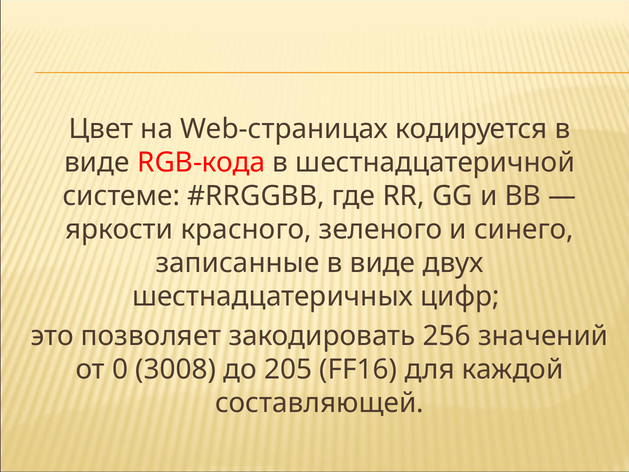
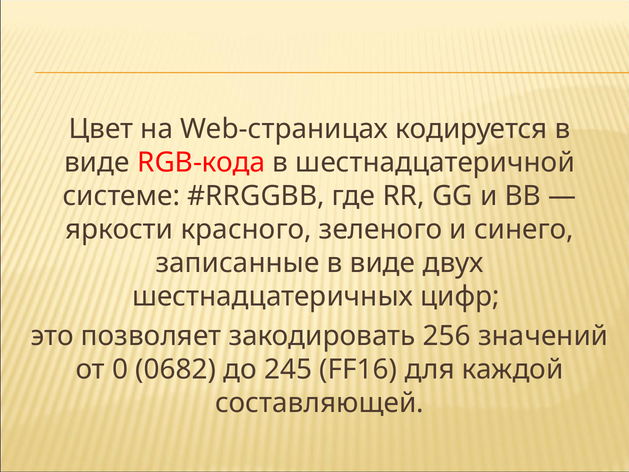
3008: 3008 -> 0682
205: 205 -> 245
